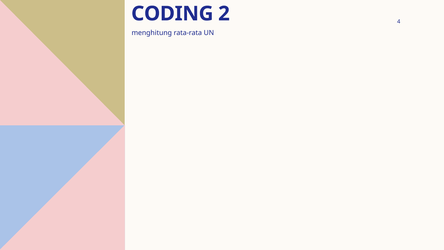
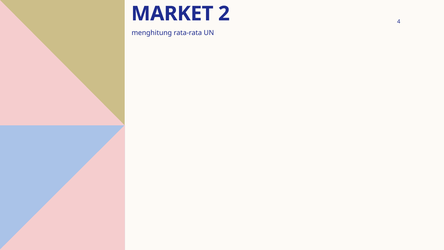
CODING: CODING -> MARKET
